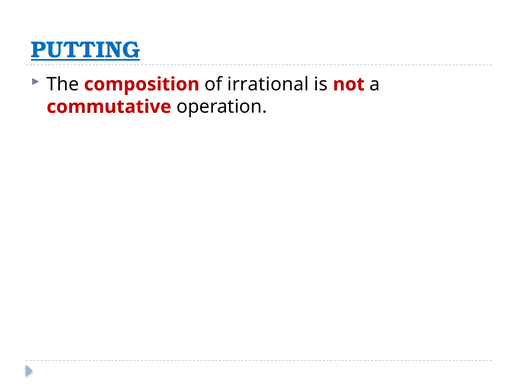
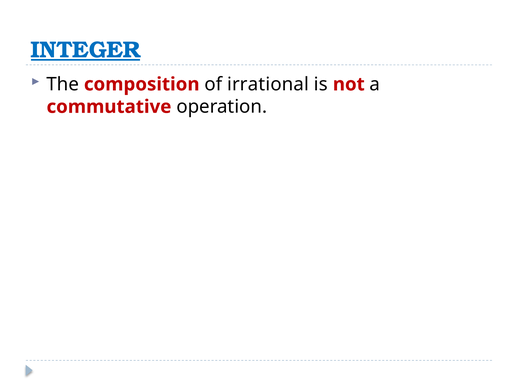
PUTTING: PUTTING -> INTEGER
